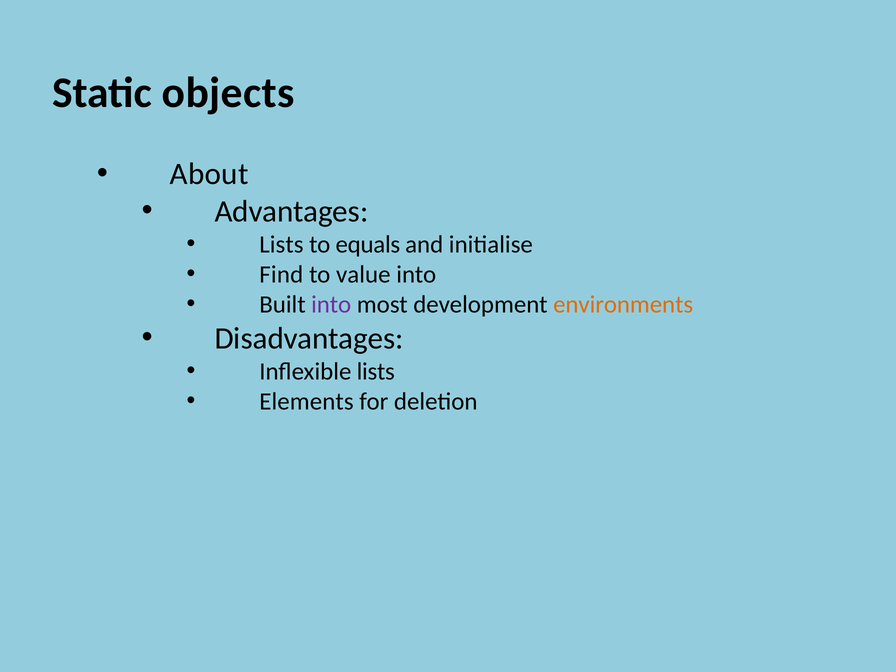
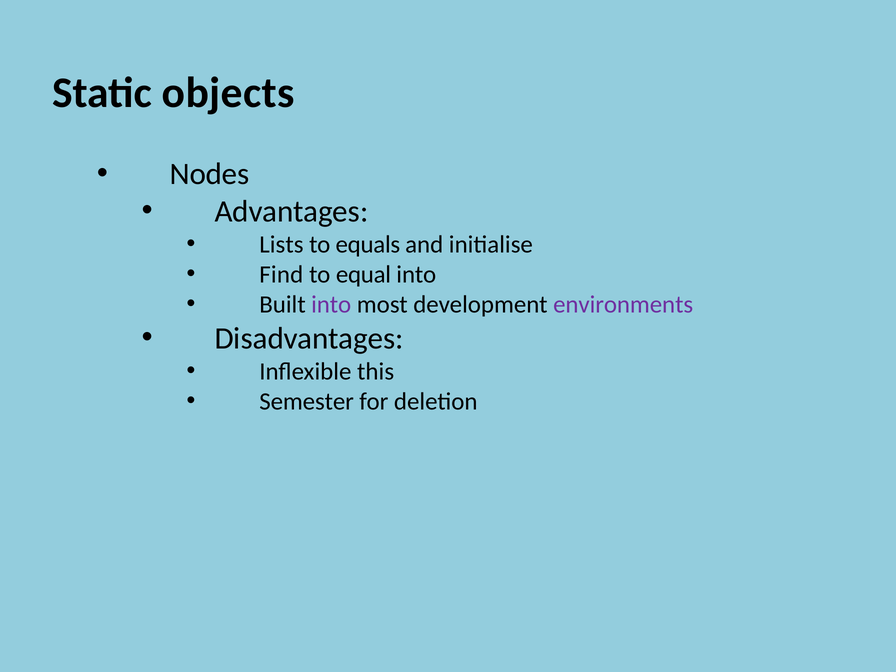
About: About -> Nodes
value: value -> equal
environments colour: orange -> purple
Inflexible lists: lists -> this
Elements: Elements -> Semester
